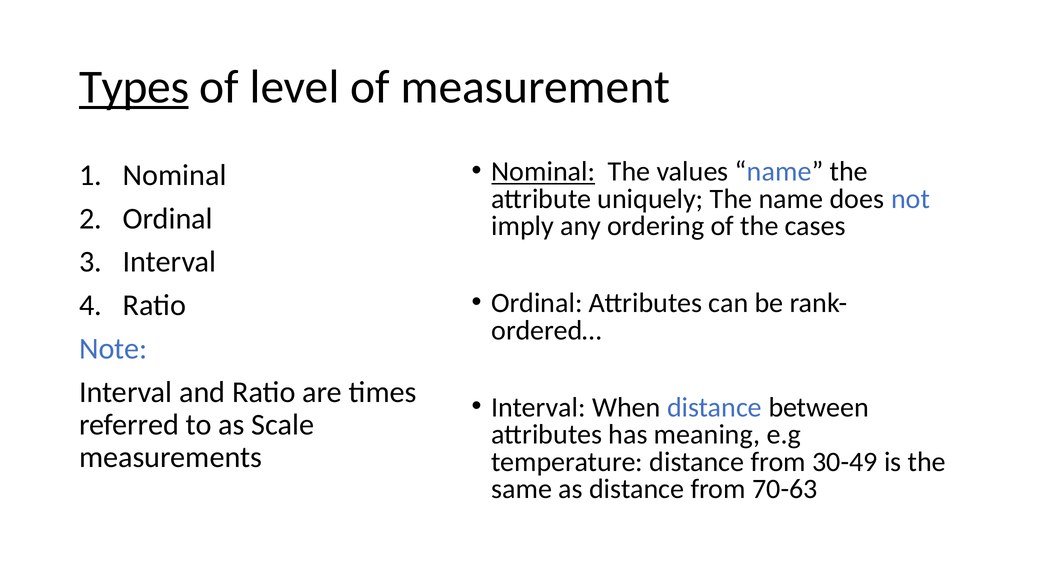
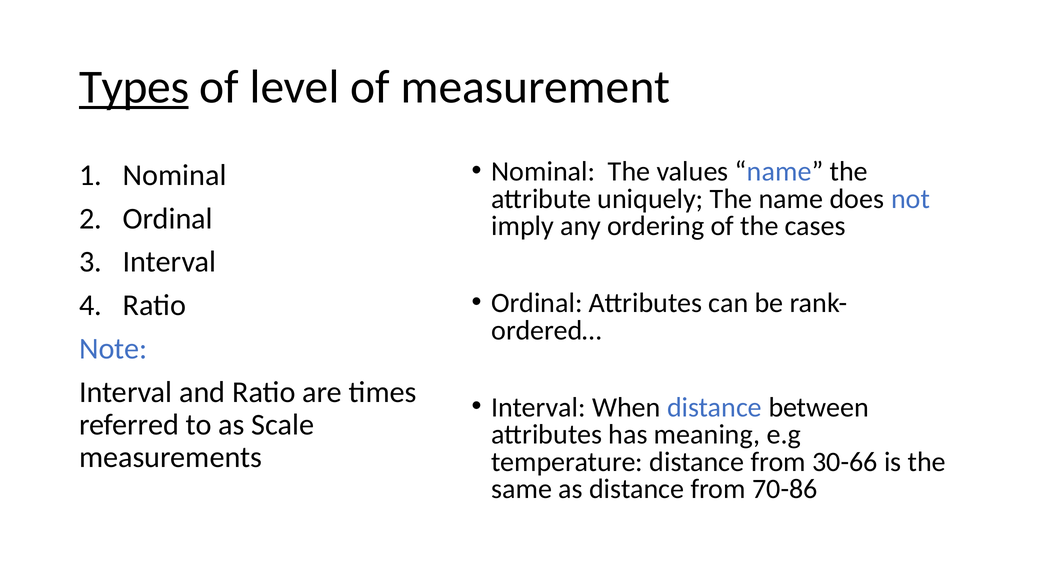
Nominal at (543, 172) underline: present -> none
30-49: 30-49 -> 30-66
70-63: 70-63 -> 70-86
